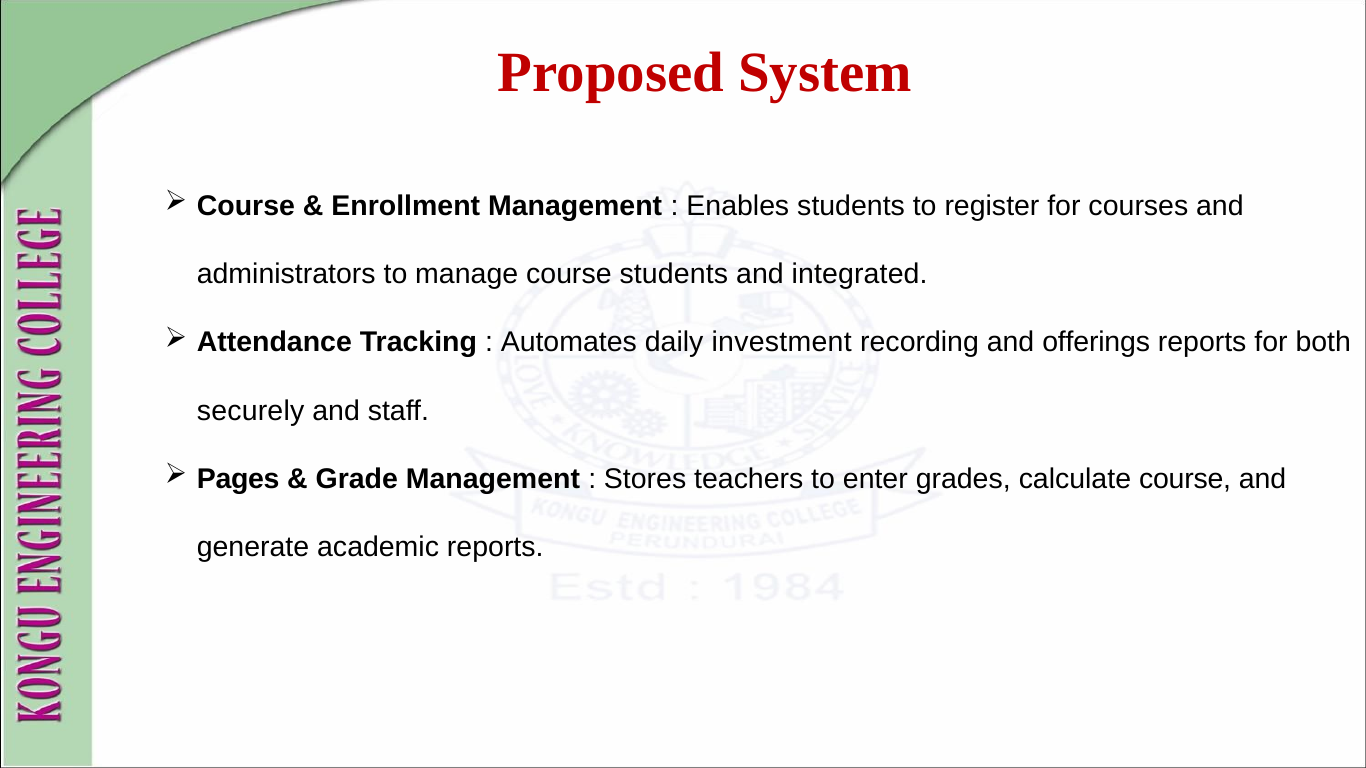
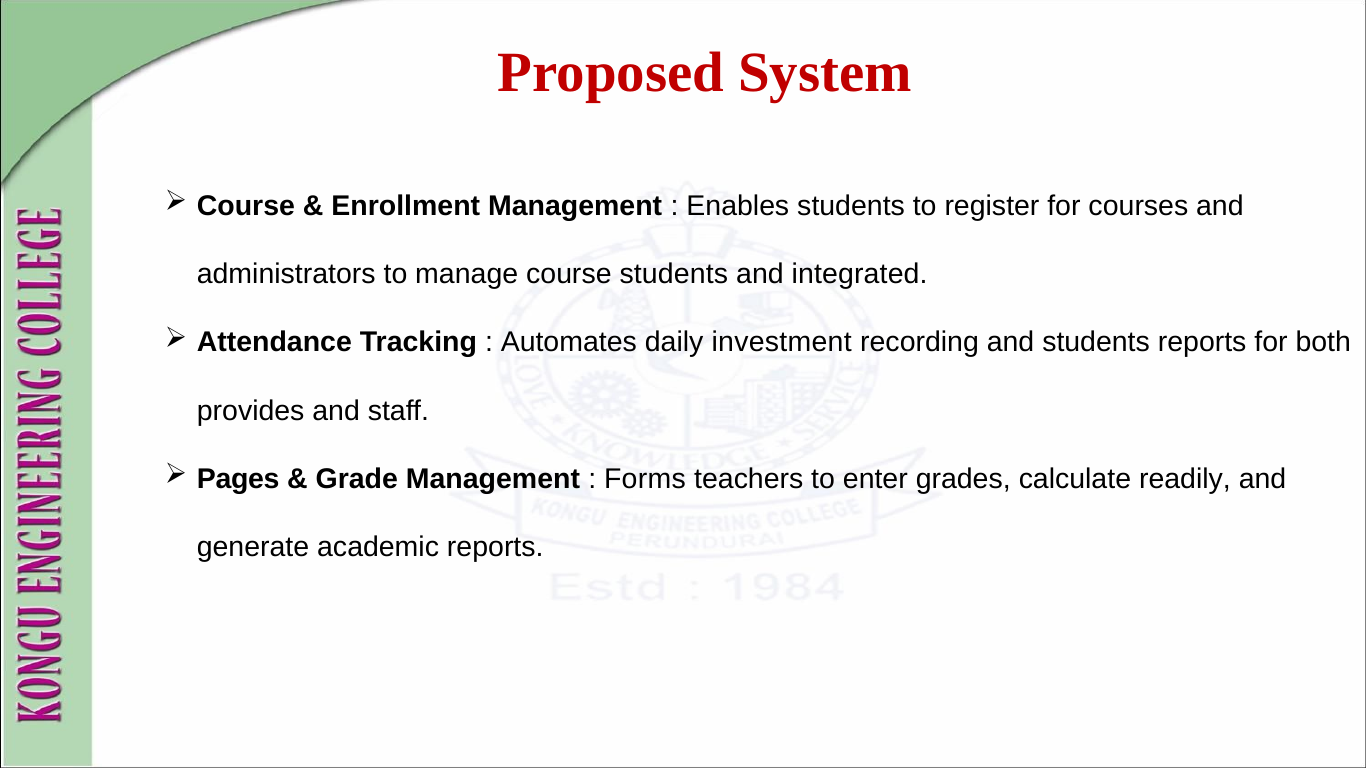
and offerings: offerings -> students
securely: securely -> provides
Stores: Stores -> Forms
calculate course: course -> readily
